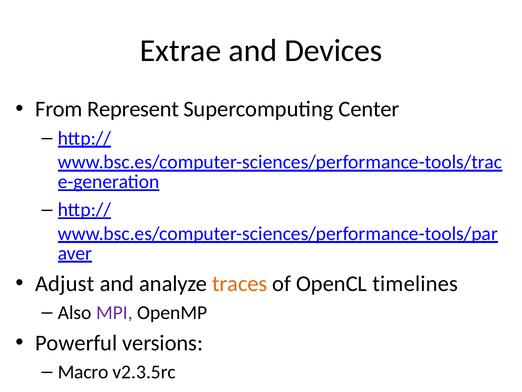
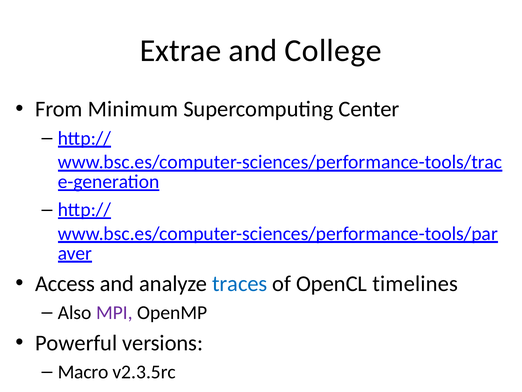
Devices: Devices -> College
Represent: Represent -> Minimum
Adjust: Adjust -> Access
traces colour: orange -> blue
